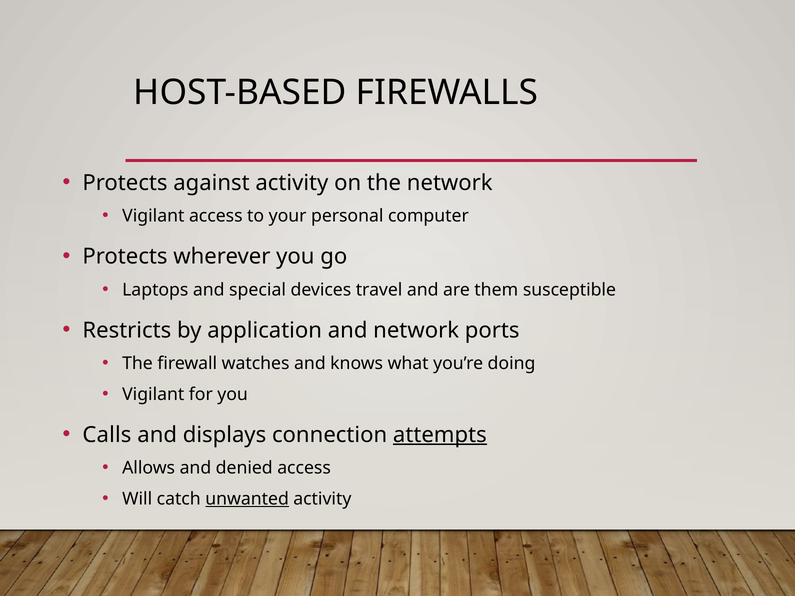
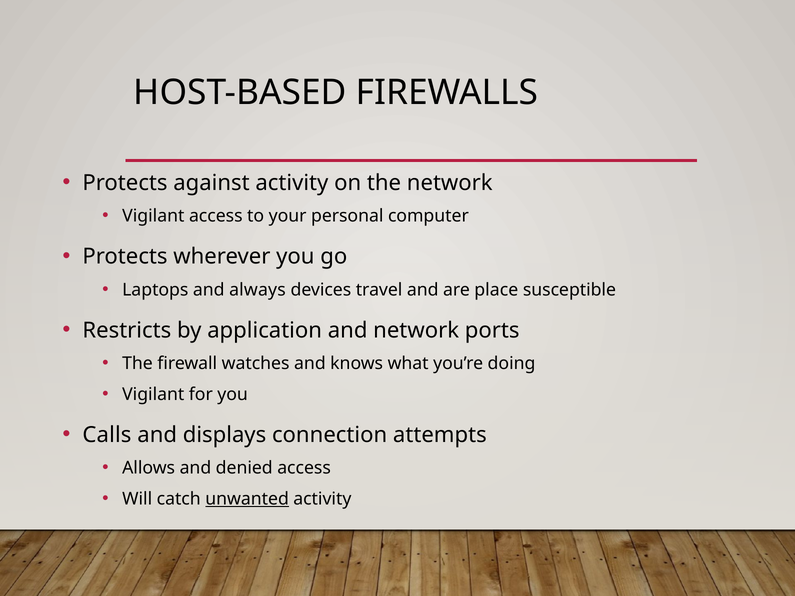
special: special -> always
them: them -> place
attempts underline: present -> none
